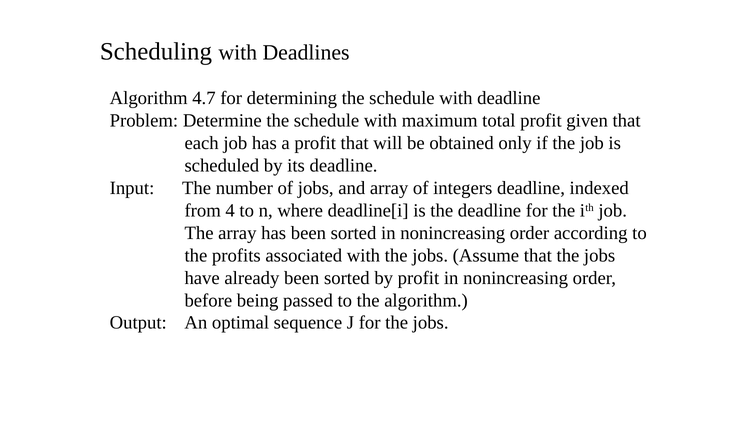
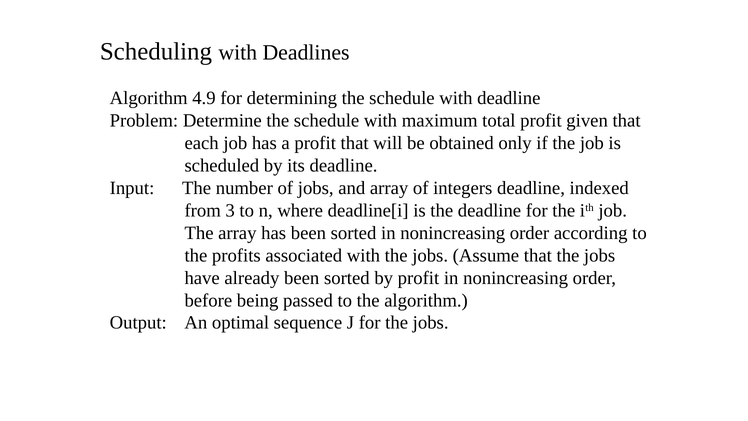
4.7: 4.7 -> 4.9
4: 4 -> 3
